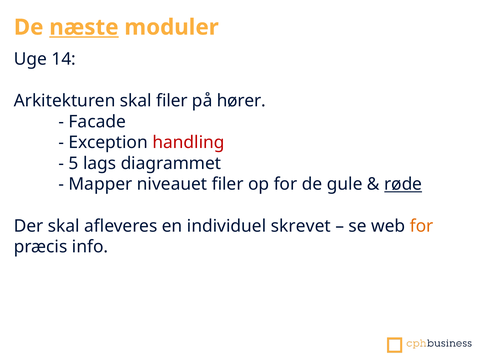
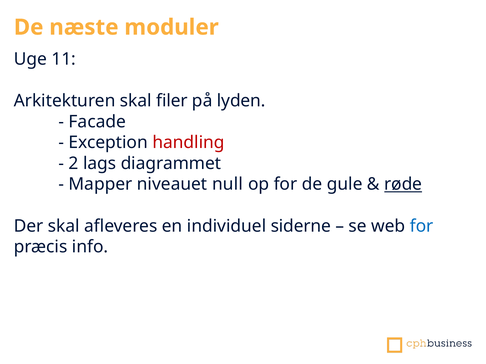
næste underline: present -> none
14: 14 -> 11
hører: hører -> lyden
5: 5 -> 2
niveauet filer: filer -> null
skrevet: skrevet -> siderne
for at (422, 226) colour: orange -> blue
